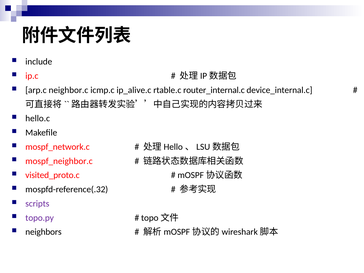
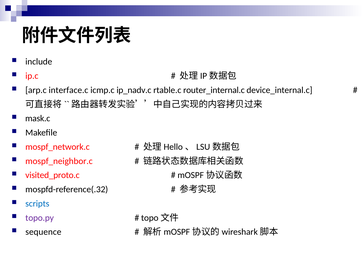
neighbor.c: neighbor.c -> interface.c
ip_alive.c: ip_alive.c -> ip_nadv.c
hello.c: hello.c -> mask.c
scripts colour: purple -> blue
neighbors: neighbors -> sequence
